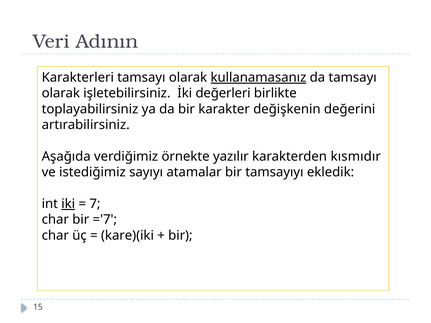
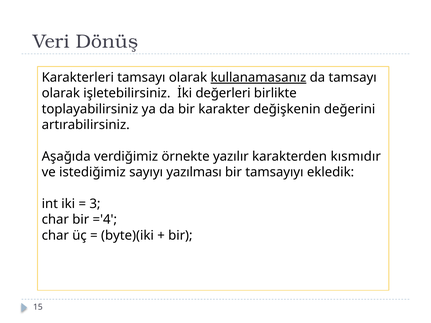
Adının: Adının -> Dönüş
atamalar: atamalar -> yazılması
iki underline: present -> none
7: 7 -> 3
='7: ='7 -> ='4
kare)(iki: kare)(iki -> byte)(iki
